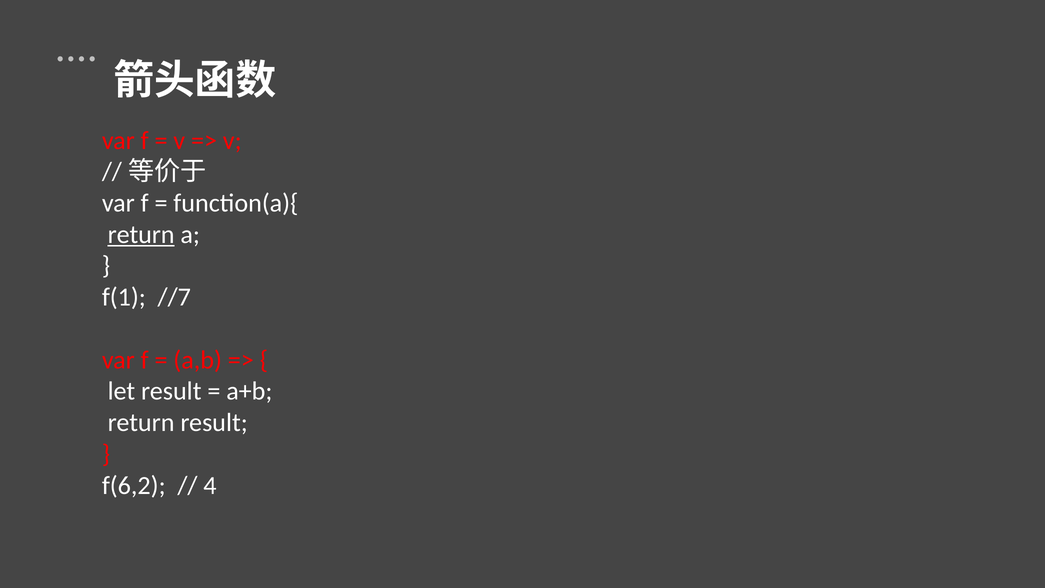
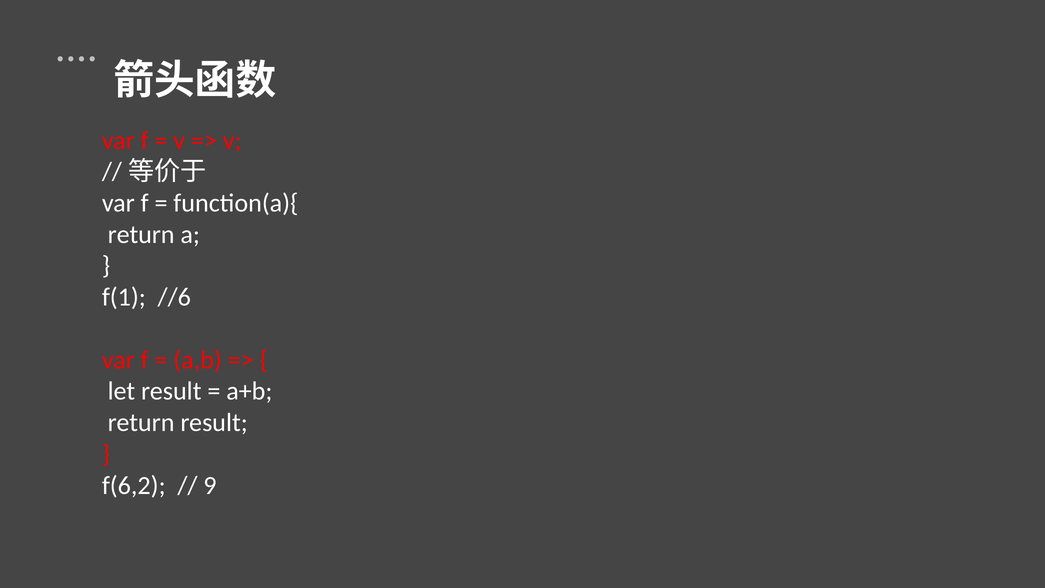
return at (141, 234) underline: present -> none
//7: //7 -> //6
4: 4 -> 9
